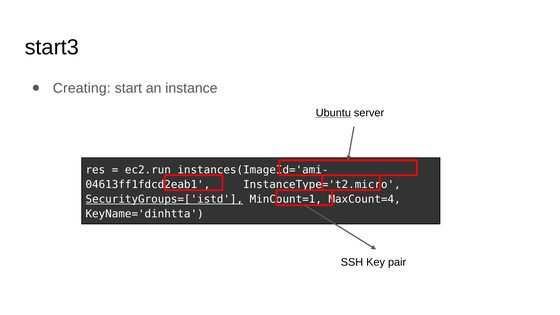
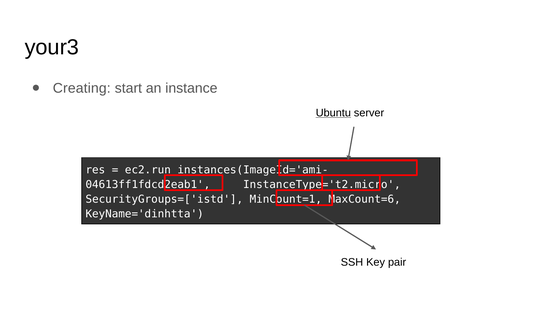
start3: start3 -> your3
SecurityGroups=['istd underline: present -> none
MaxCount=4: MaxCount=4 -> MaxCount=6
